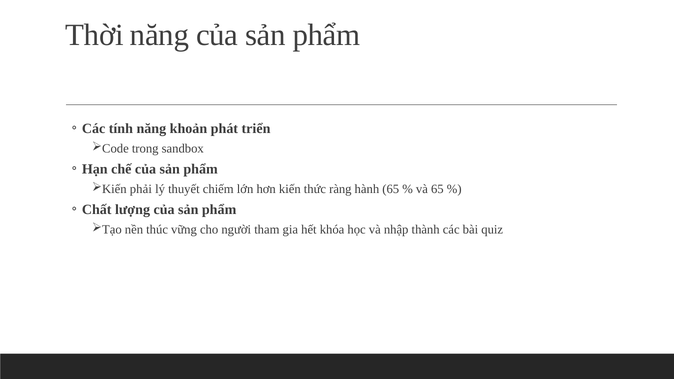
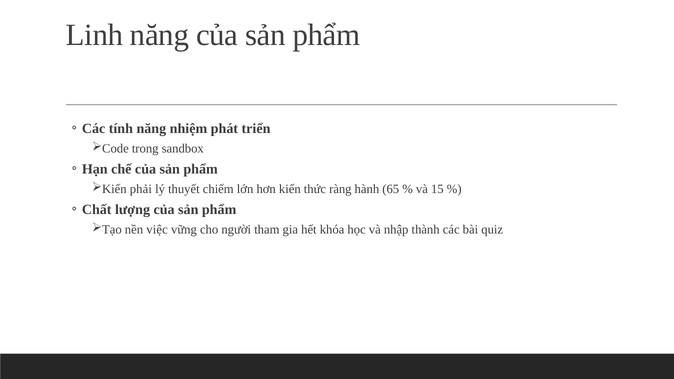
Thời: Thời -> Linh
khoản: khoản -> nhiệm
và 65: 65 -> 15
thúc: thúc -> việc
